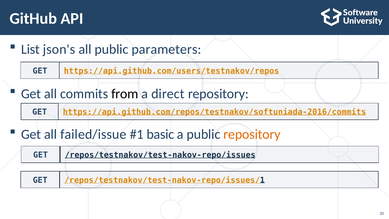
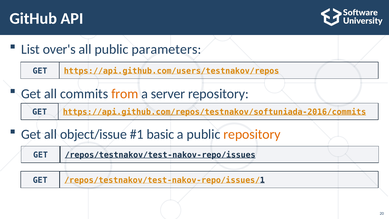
json's: json's -> over's
from colour: black -> orange
direct: direct -> server
failed/issue: failed/issue -> object/issue
